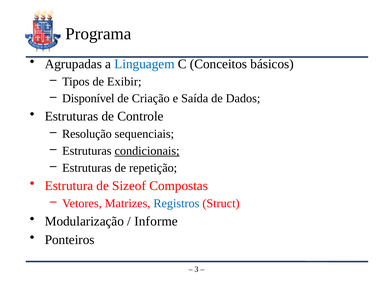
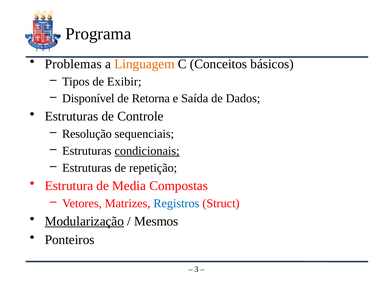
Agrupadas: Agrupadas -> Problemas
Linguagem colour: blue -> orange
Criação: Criação -> Retorna
Sizeof: Sizeof -> Media
Modularização underline: none -> present
Informe: Informe -> Mesmos
